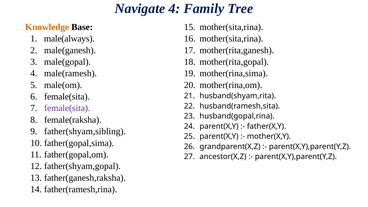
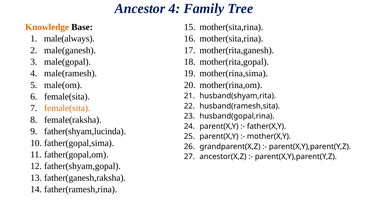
Navigate: Navigate -> Ancestor
female(sita at (67, 108) colour: purple -> orange
father(shyam,sibling: father(shyam,sibling -> father(shyam,lucinda
